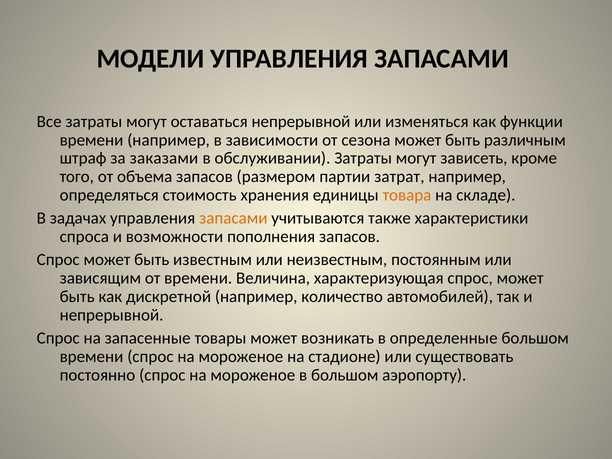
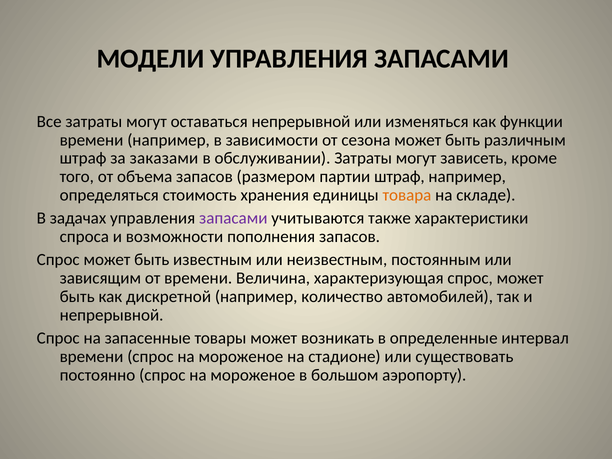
партии затрат: затрат -> штраф
запасами at (233, 218) colour: orange -> purple
определенные большом: большом -> интервал
